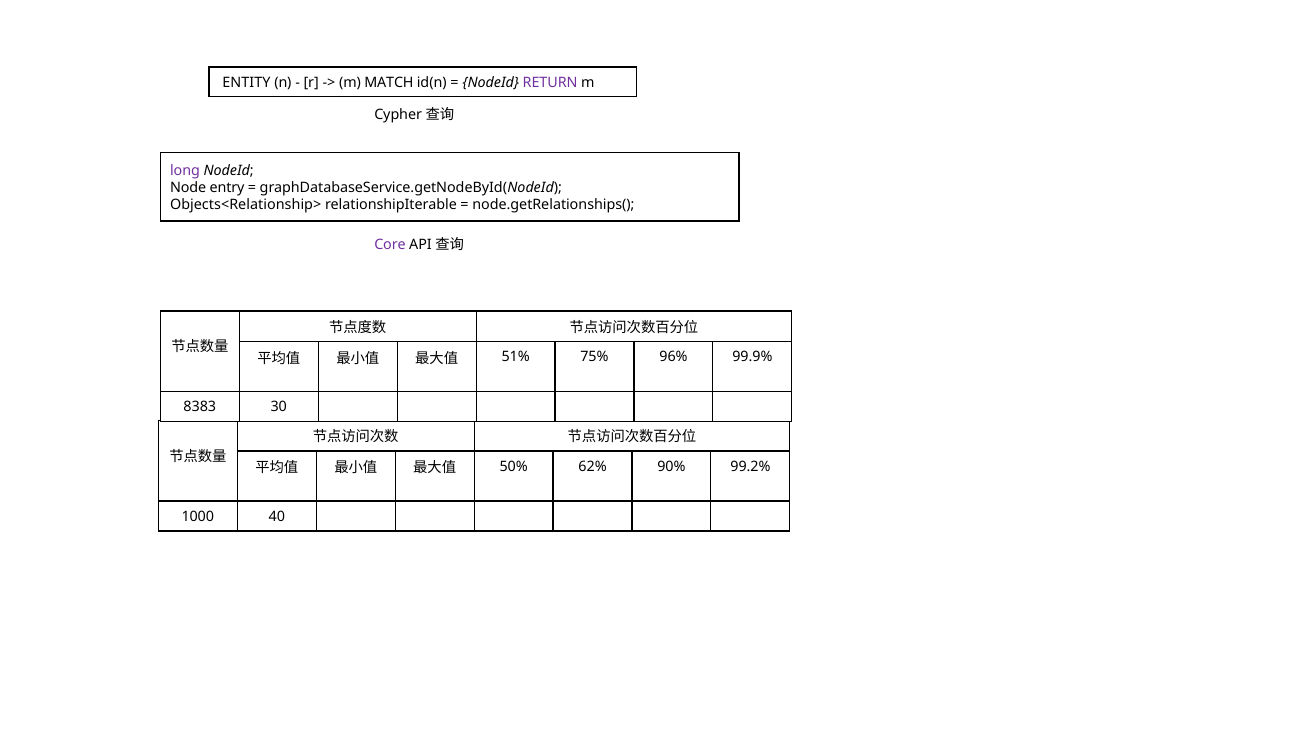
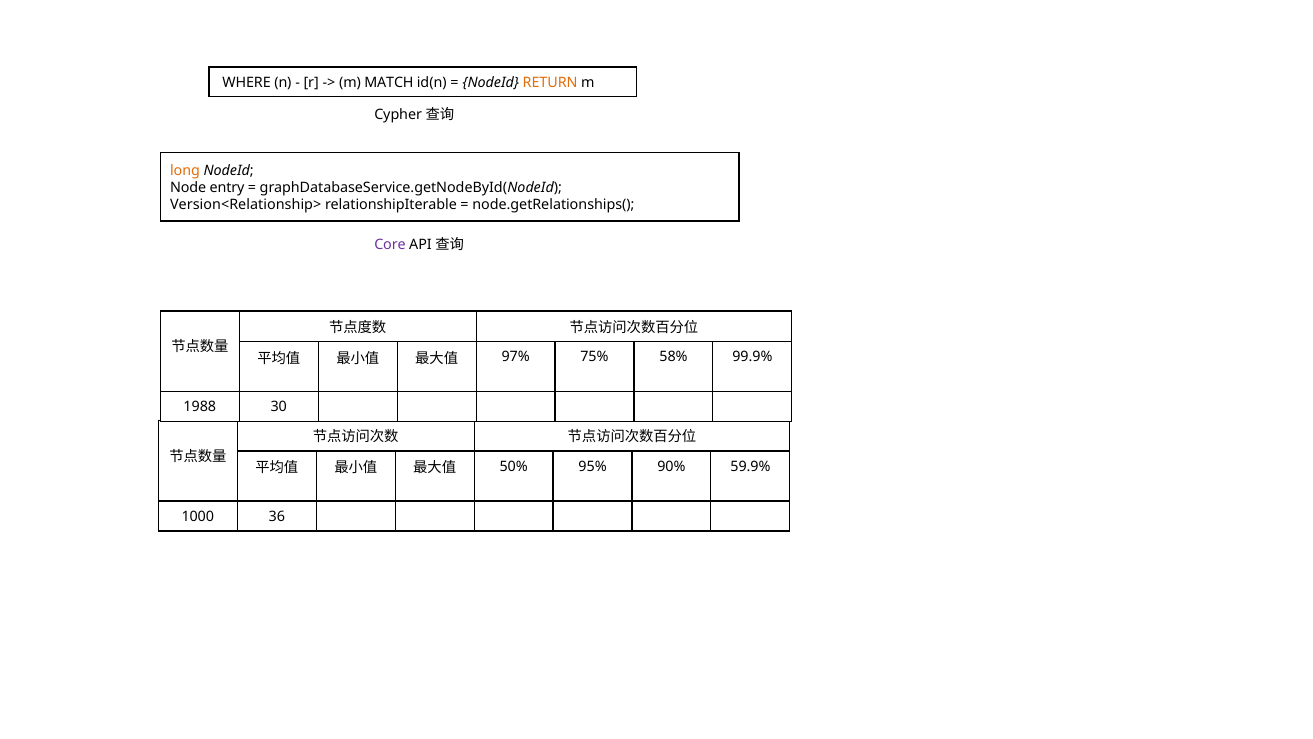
ENTITY: ENTITY -> WHERE
RETURN colour: purple -> orange
long colour: purple -> orange
Objects<Relationship>: Objects<Relationship> -> Version<Relationship>
51%: 51% -> 97%
96%: 96% -> 58%
8383: 8383 -> 1988
62%: 62% -> 95%
99.2%: 99.2% -> 59.9%
40: 40 -> 36
